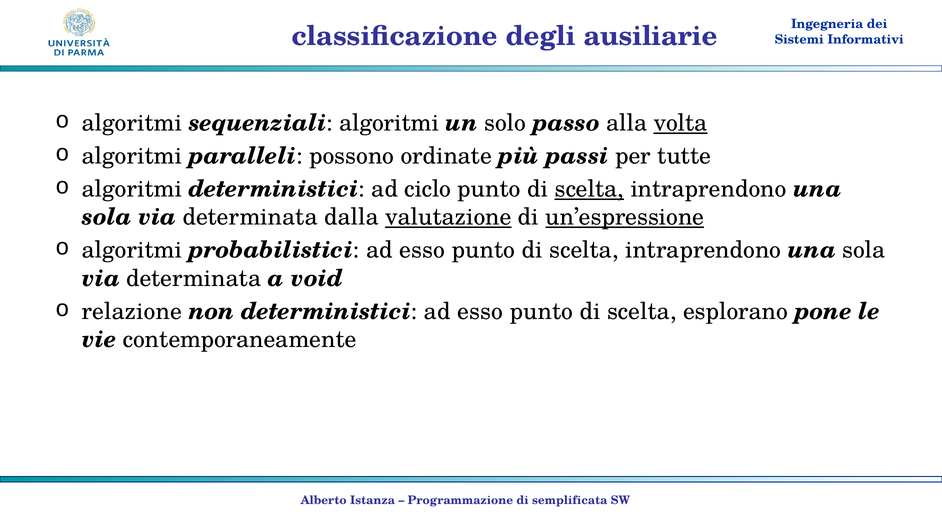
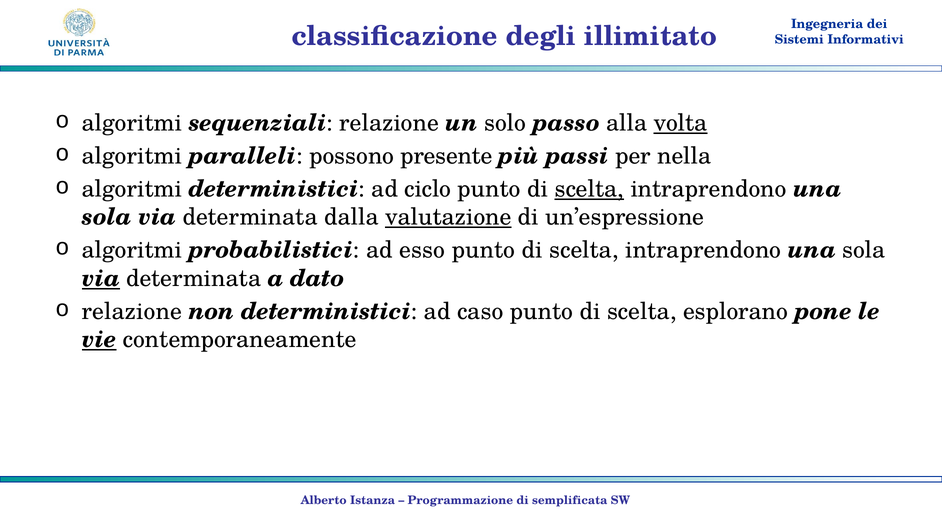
ausiliarie: ausiliarie -> illimitato
sequenziali algoritmi: algoritmi -> relazione
ordinate: ordinate -> presente
tutte: tutte -> nella
un’espressione underline: present -> none
via at (101, 278) underline: none -> present
void: void -> dato
deterministici ad esso: esso -> caso
vie underline: none -> present
